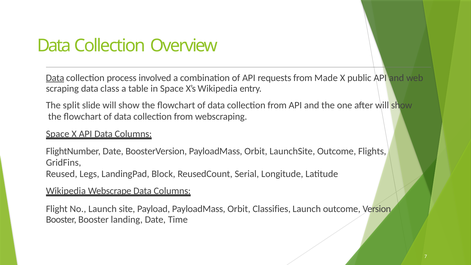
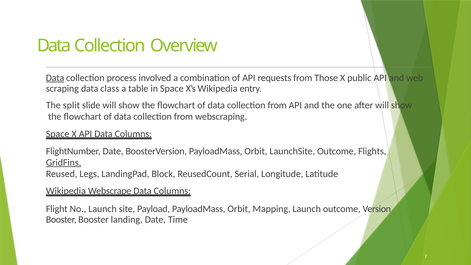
Made: Made -> Those
GridFins underline: none -> present
Classifies: Classifies -> Mapping
